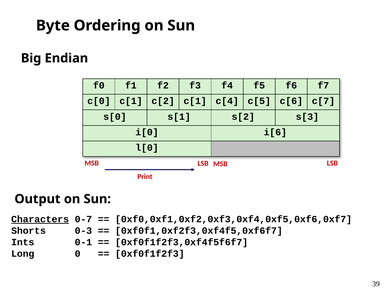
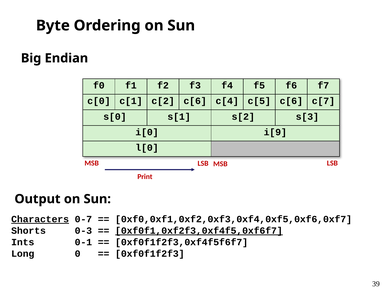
c[2 c[1: c[1 -> c[6
i[6: i[6 -> i[9
0xf0f1,0xf2f3,0xf4f5,0xf6f7 underline: none -> present
